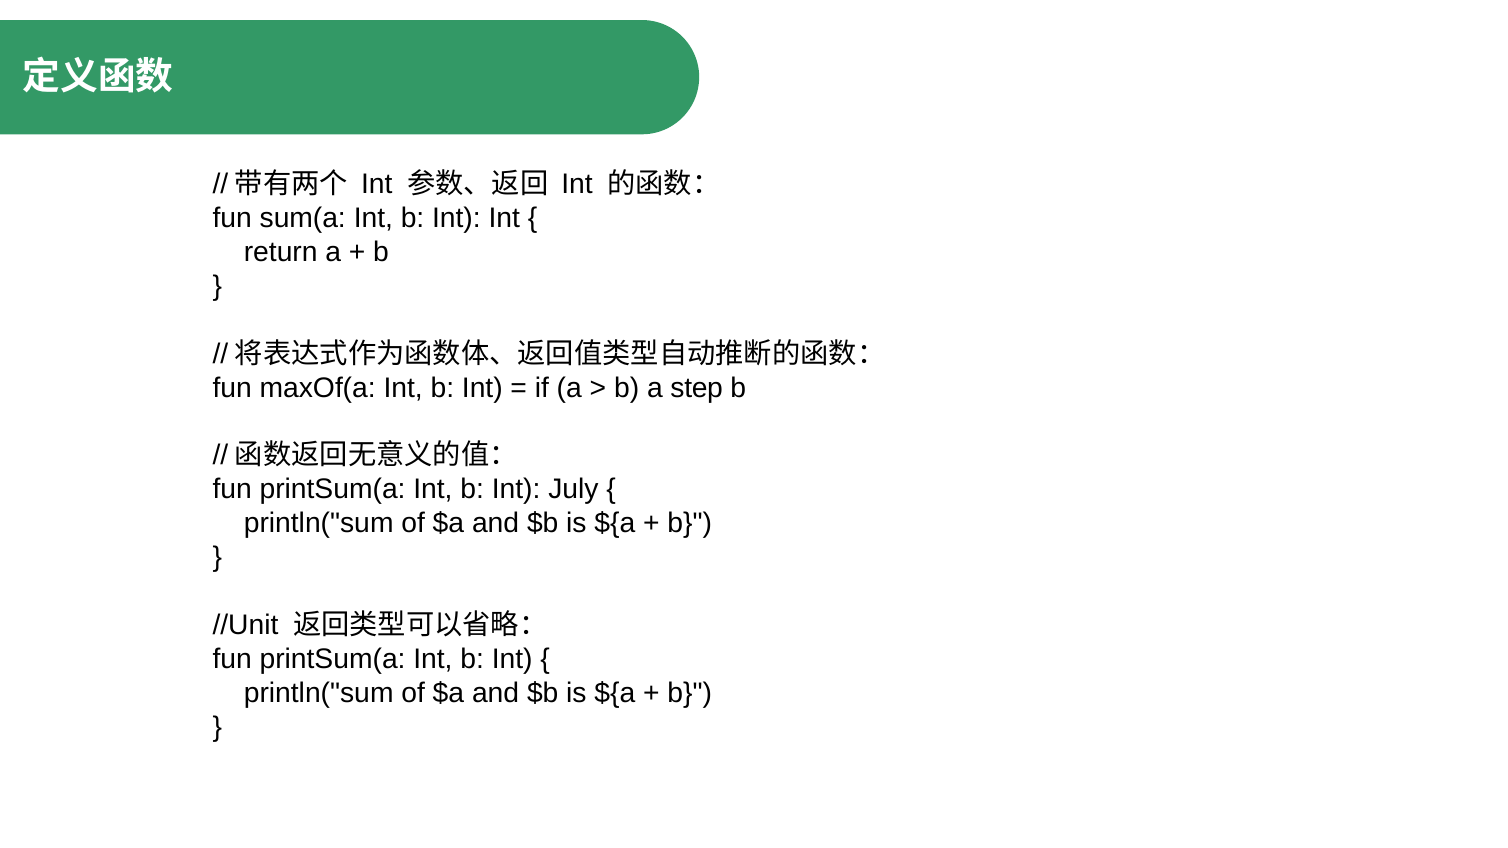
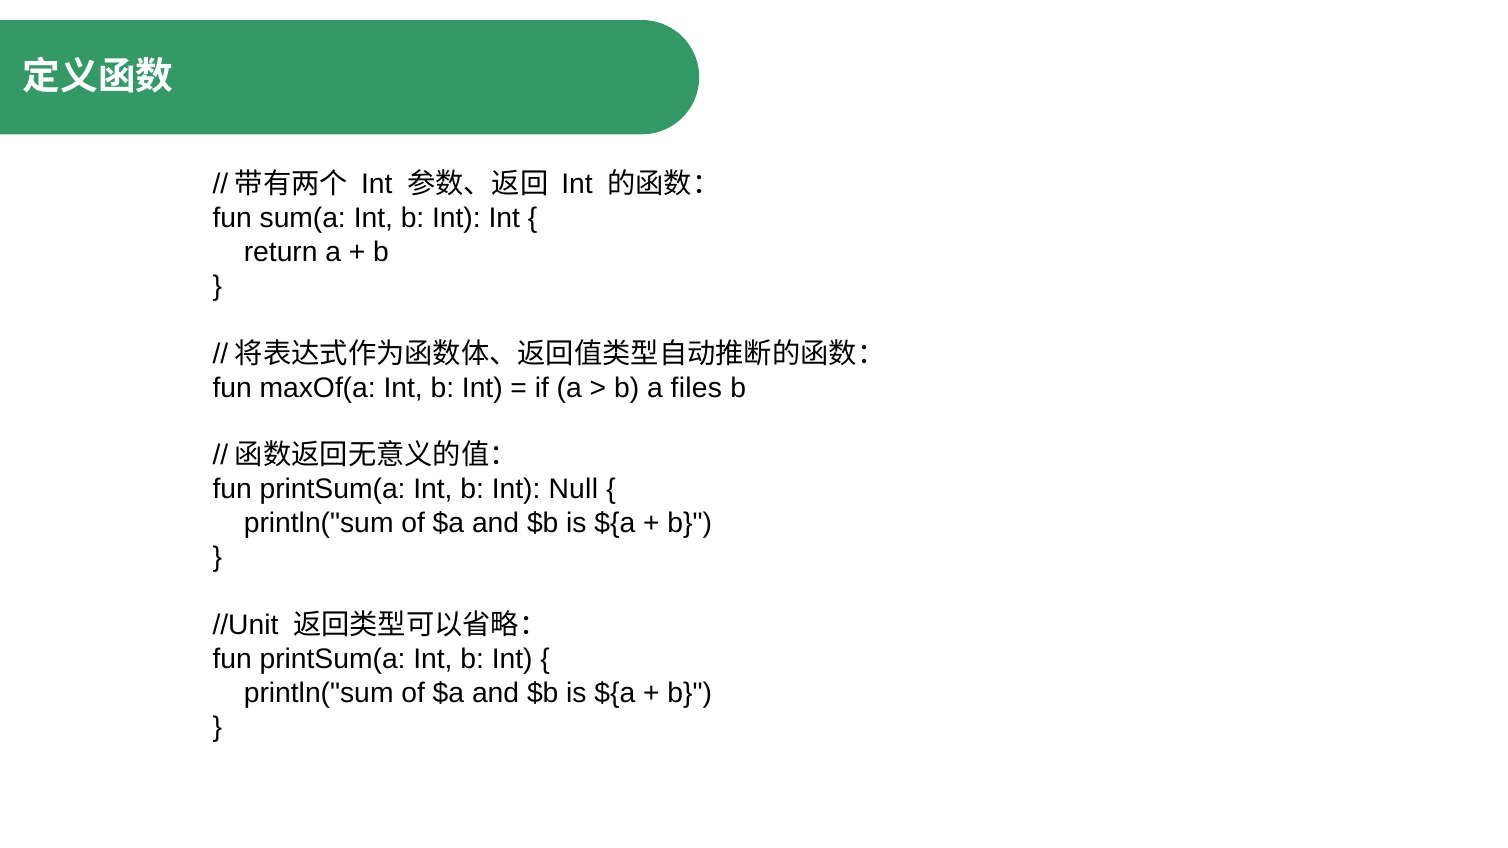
step: step -> files
July: July -> Null
